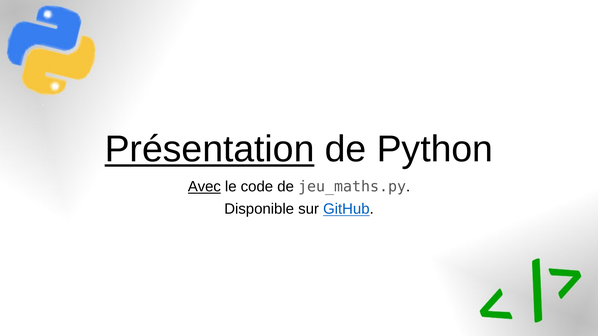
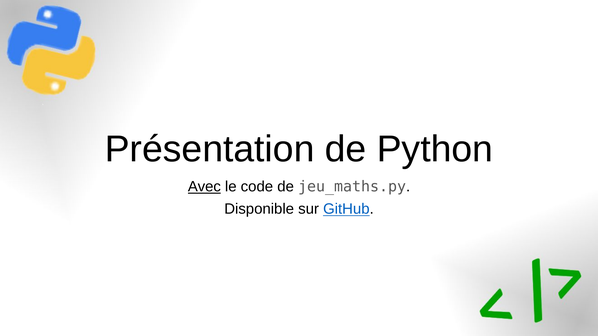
Présentation underline: present -> none
